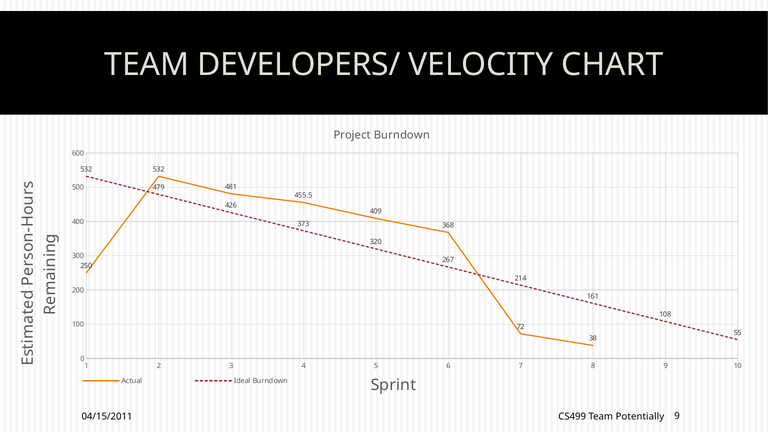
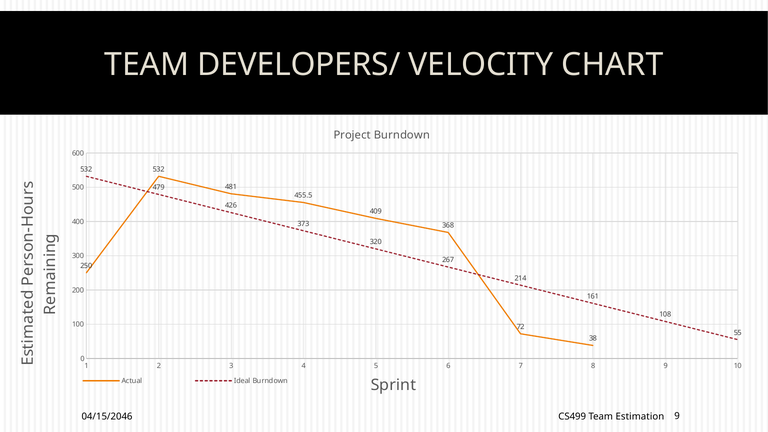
04/15/2011: 04/15/2011 -> 04/15/2046
Potentially: Potentially -> Estimation
